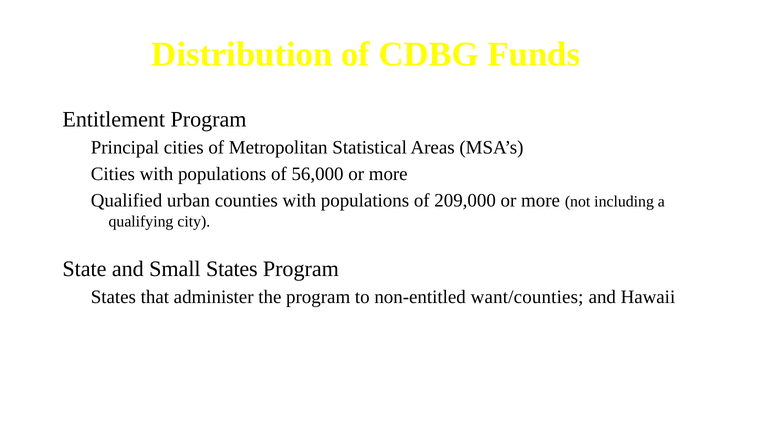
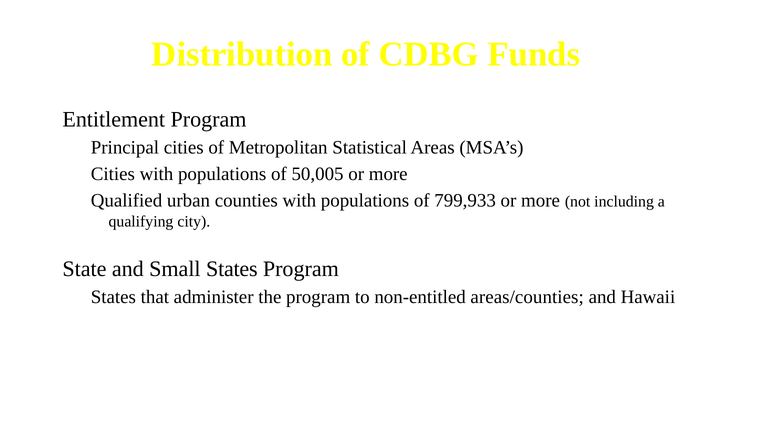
56,000: 56,000 -> 50,005
209,000: 209,000 -> 799,933
want/counties: want/counties -> areas/counties
